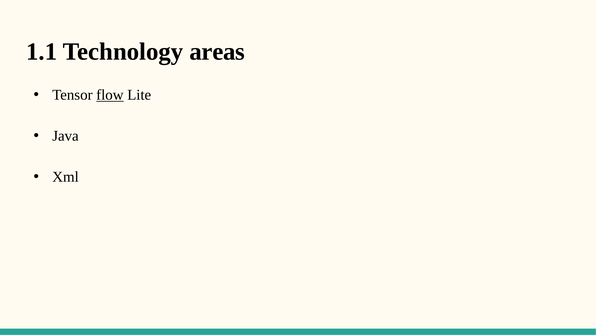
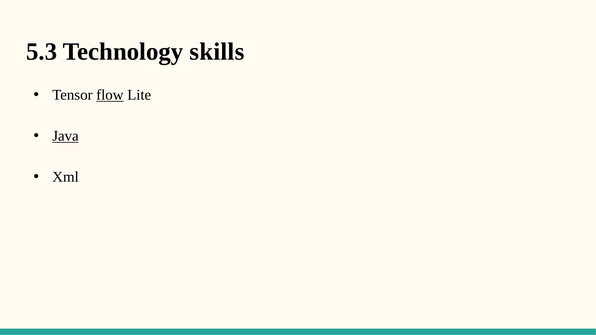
1.1: 1.1 -> 5.3
areas: areas -> skills
Java underline: none -> present
